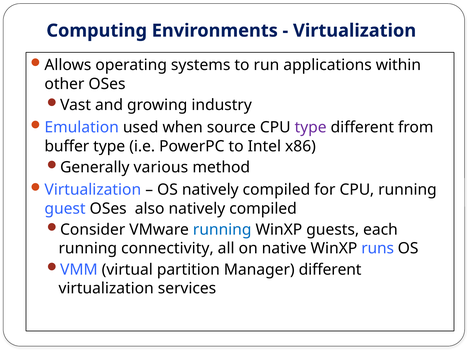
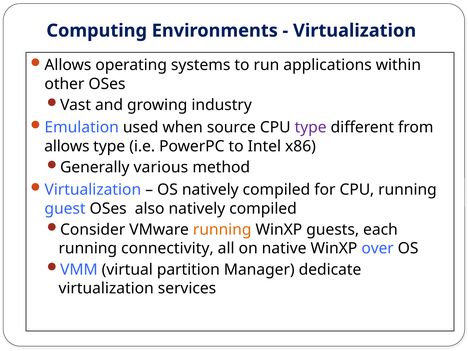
buffer at (67, 146): buffer -> allows
running at (222, 230) colour: blue -> orange
runs: runs -> over
Manager different: different -> dedicate
